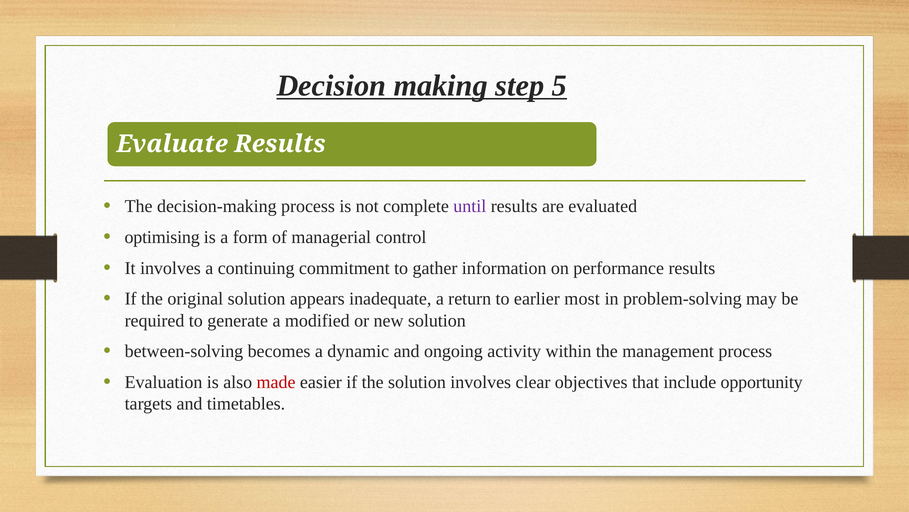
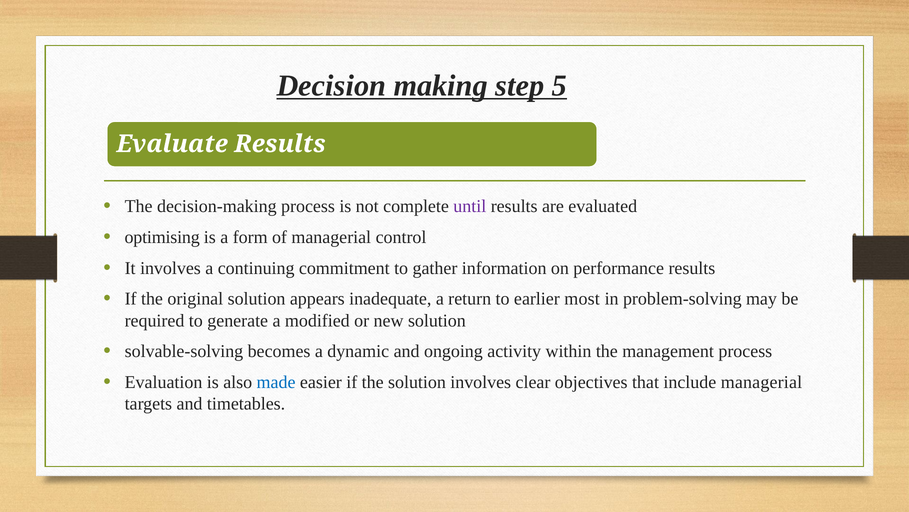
between‐solving: between‐solving -> solvable‐solving
made colour: red -> blue
include opportunity: opportunity -> managerial
